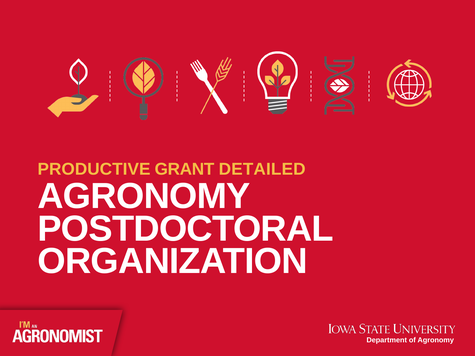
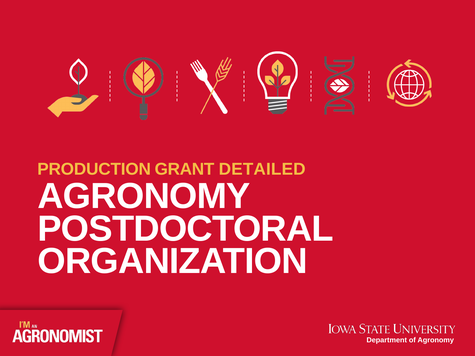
PRODUCTIVE: PRODUCTIVE -> PRODUCTION
